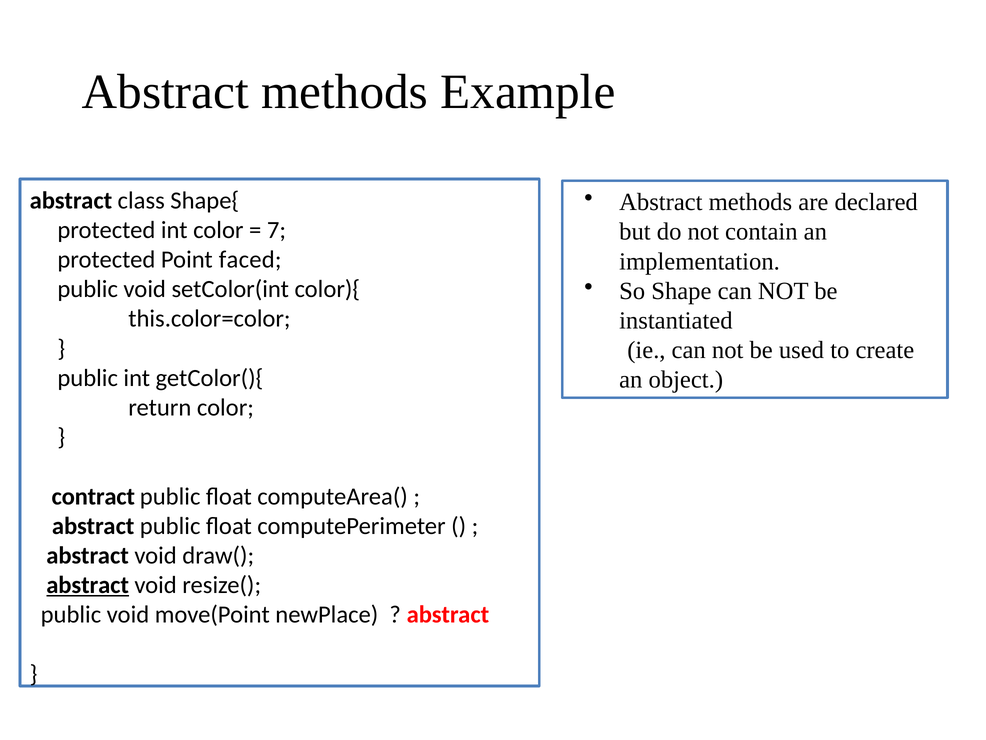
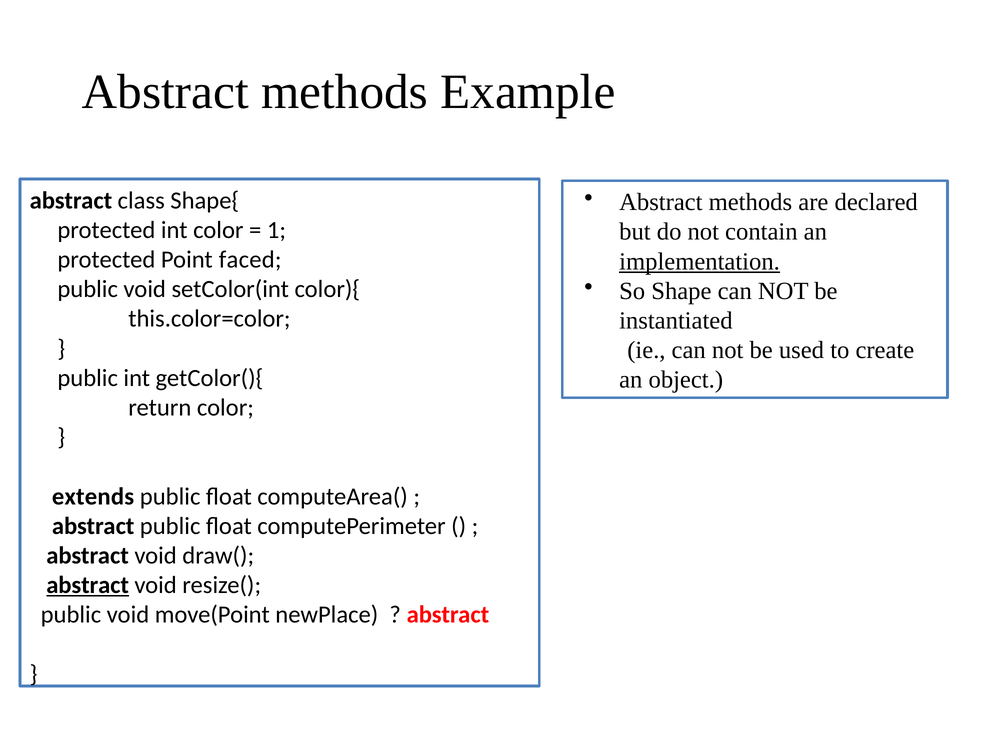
7: 7 -> 1
implementation underline: none -> present
contract: contract -> extends
